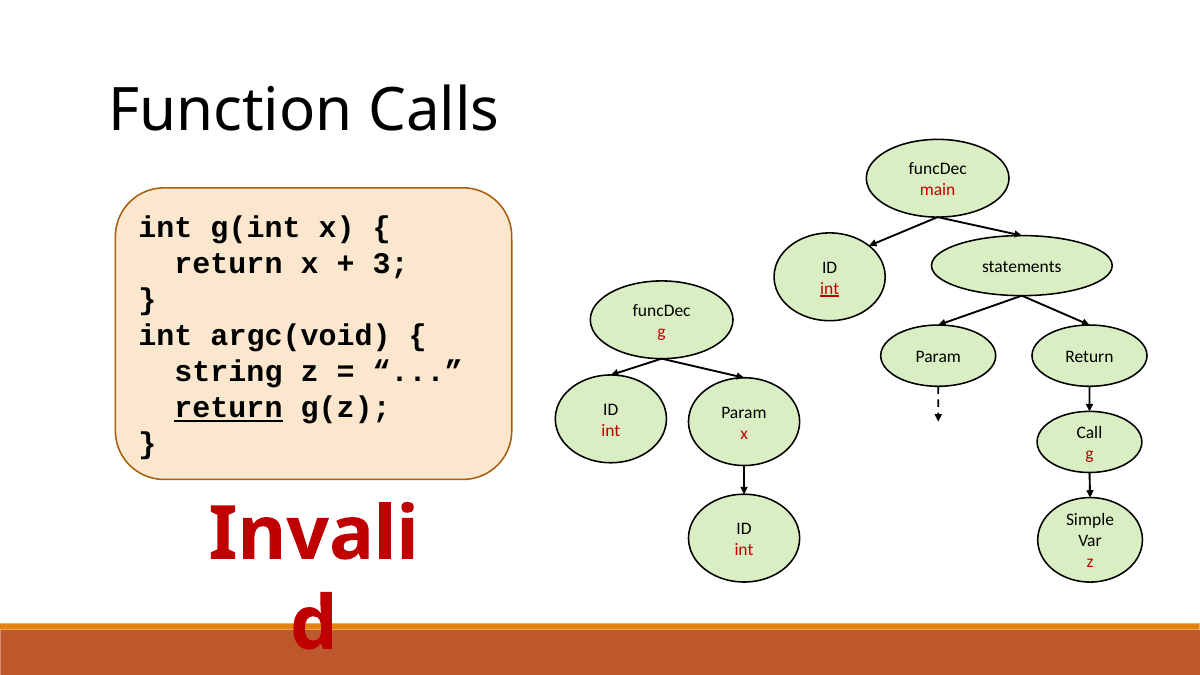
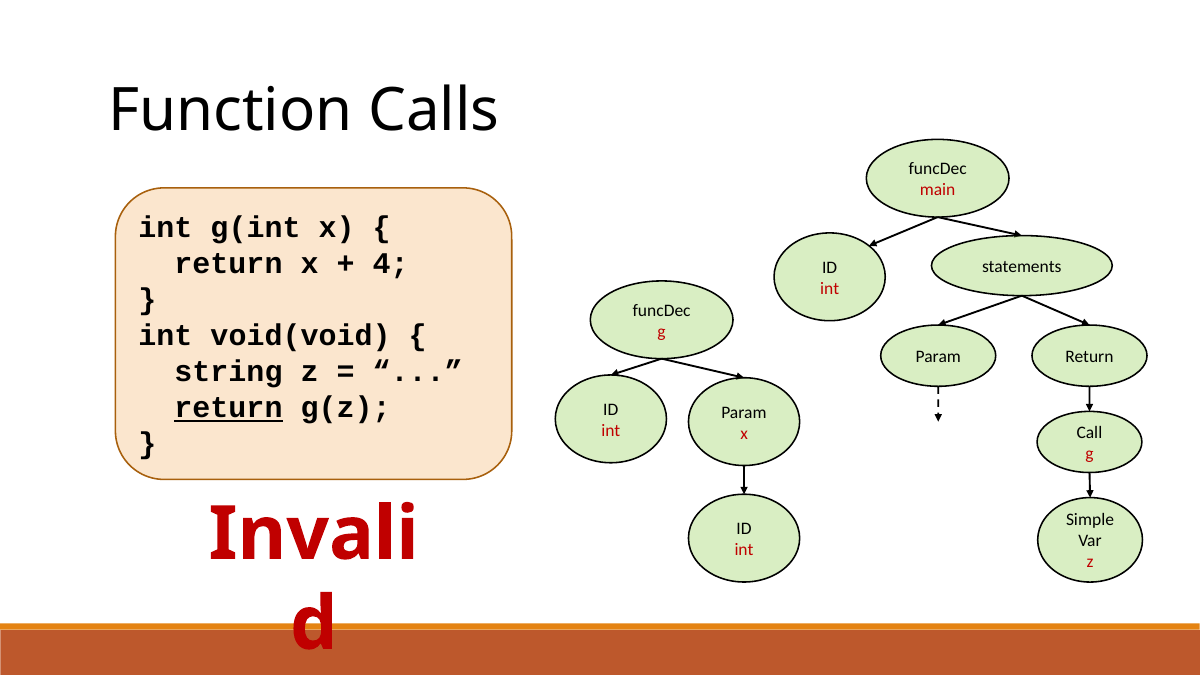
3: 3 -> 4
int at (830, 288) underline: present -> none
argc(void: argc(void -> void(void
